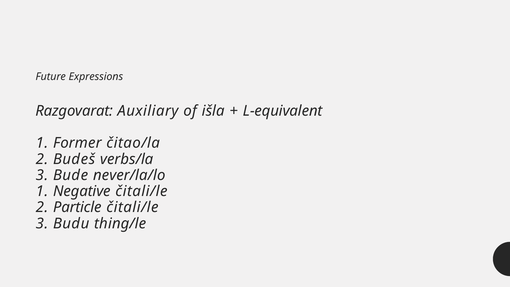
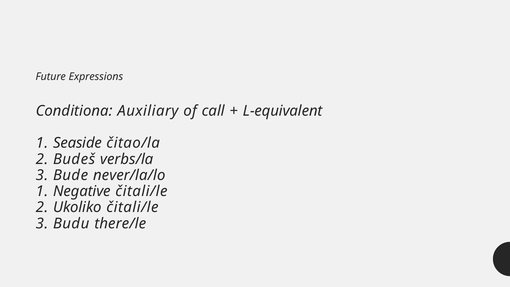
Razgovarat: Razgovarat -> Conditiona
išla: išla -> call
Former: Former -> Seaside
Particle: Particle -> Ukoliko
thing/le: thing/le -> there/le
